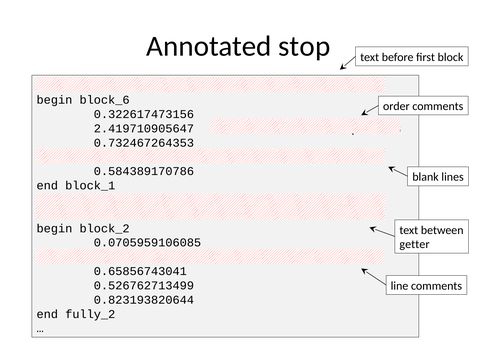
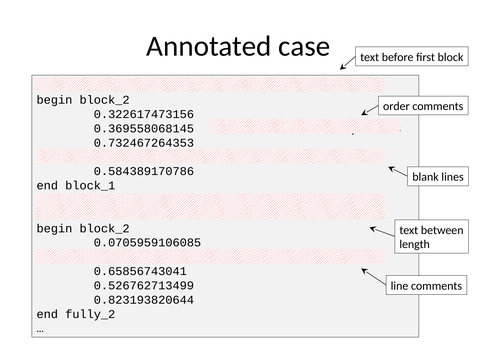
stop: stop -> case
block_6 at (105, 100): block_6 -> block_2
2.419710905647: 2.419710905647 -> 0.369558068145
getter: getter -> length
